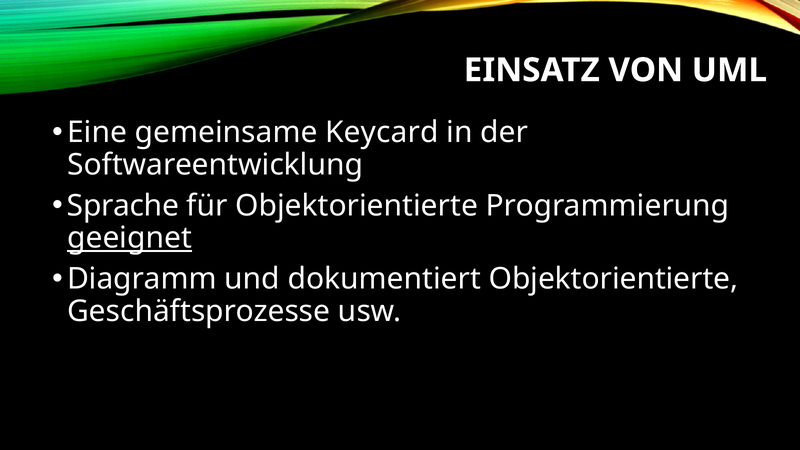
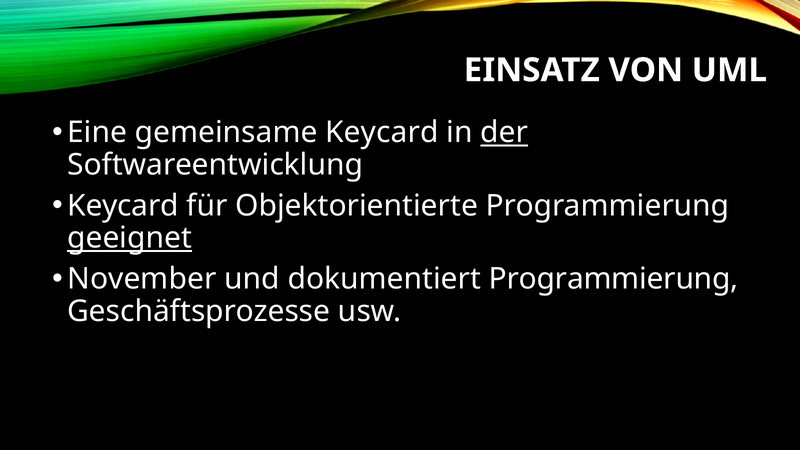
der underline: none -> present
Sprache at (123, 206): Sprache -> Keycard
Diagramm: Diagramm -> November
dokumentiert Objektorientierte: Objektorientierte -> Programmierung
